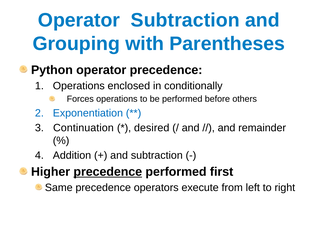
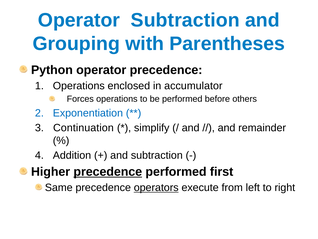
conditionally: conditionally -> accumulator
desired: desired -> simplify
operators underline: none -> present
